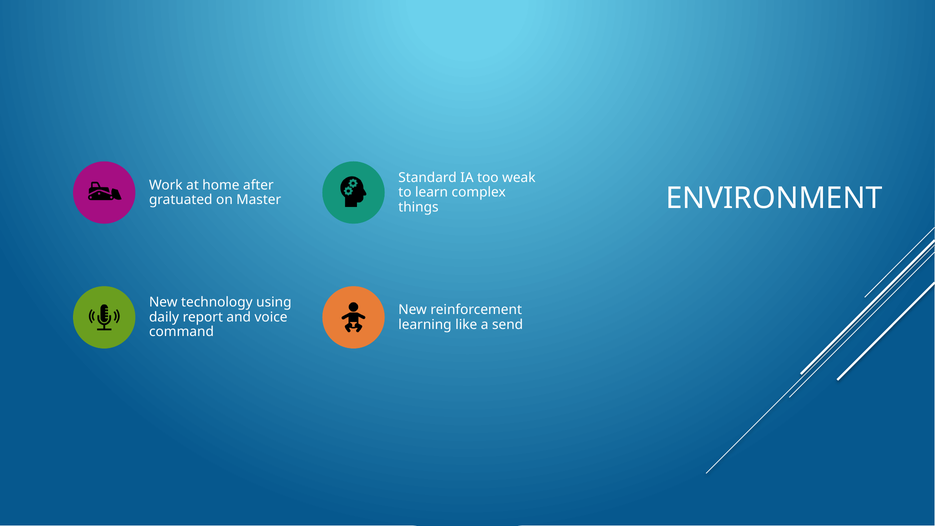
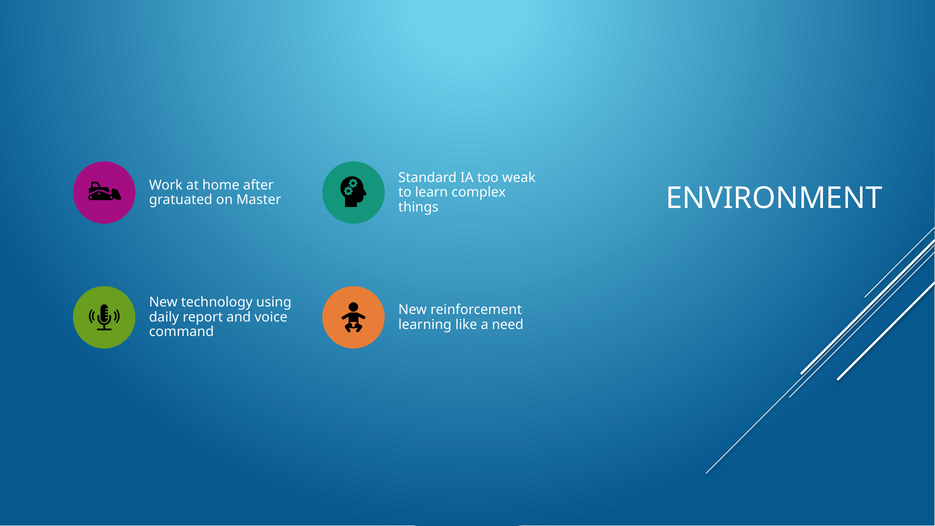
send: send -> need
